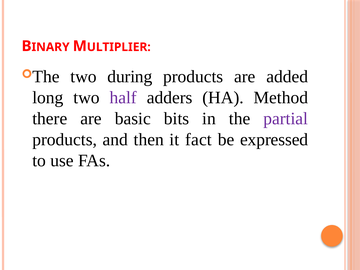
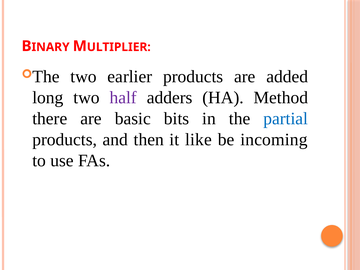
during: during -> earlier
partial colour: purple -> blue
fact: fact -> like
expressed: expressed -> incoming
